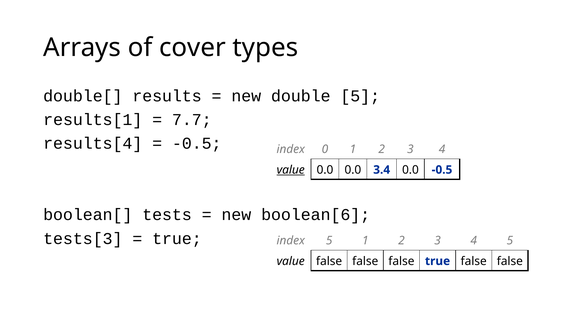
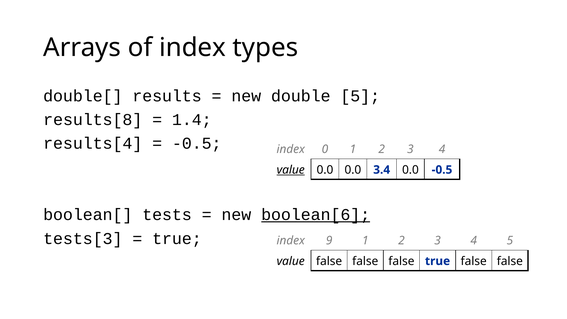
of cover: cover -> index
results[1: results[1 -> results[8
7.7: 7.7 -> 1.4
boolean[6 underline: none -> present
index 5: 5 -> 9
